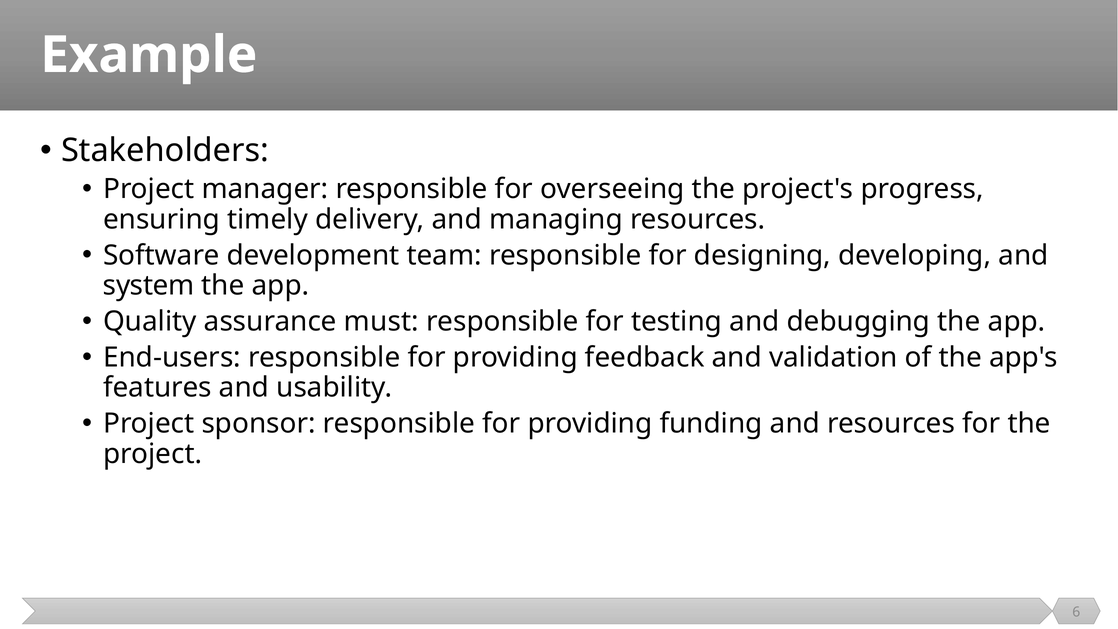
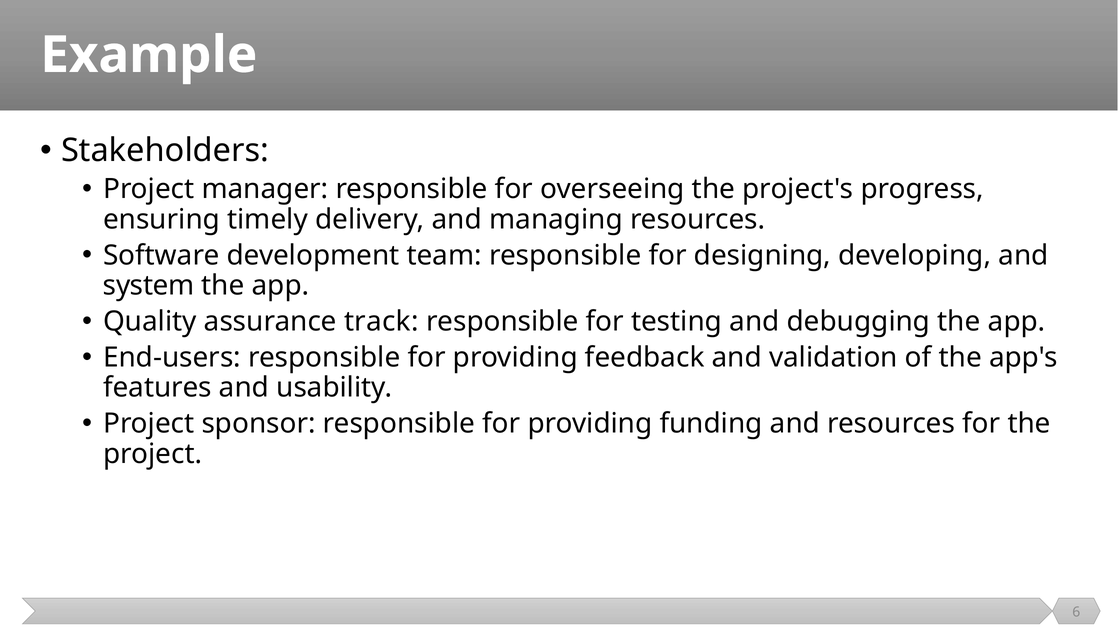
must: must -> track
